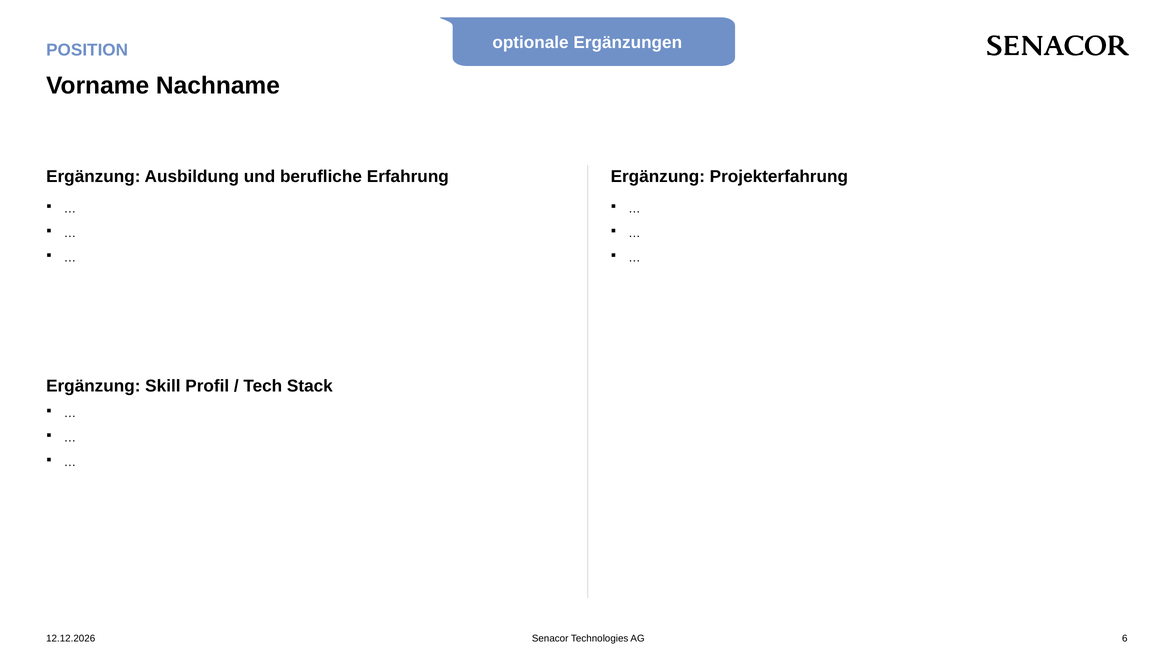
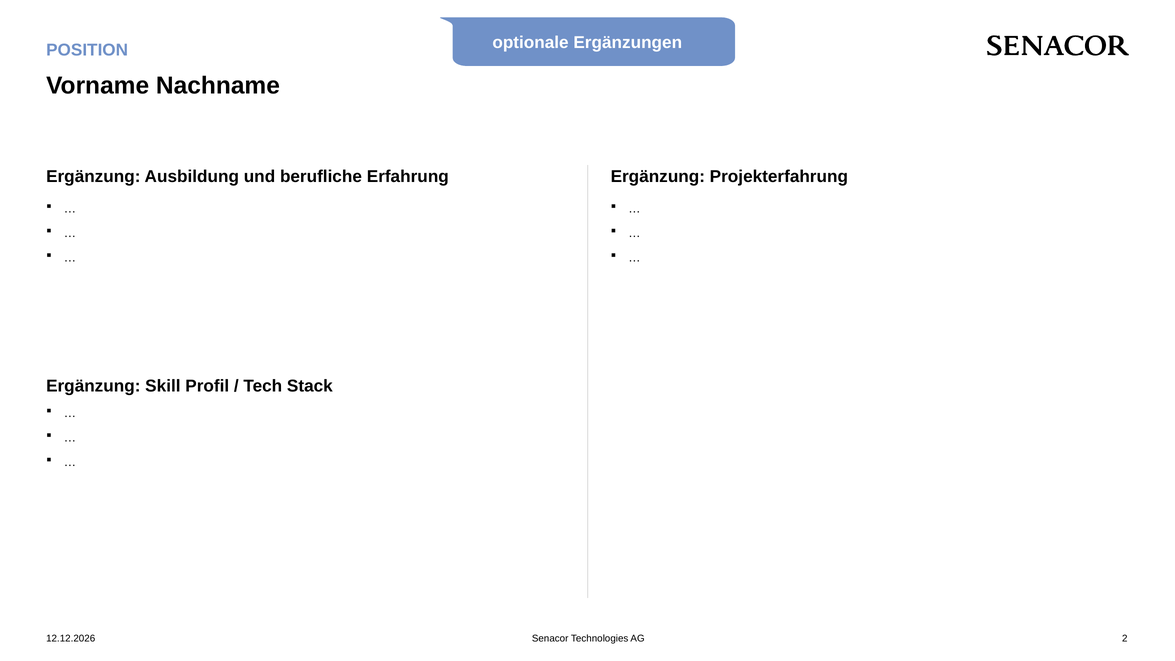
6: 6 -> 2
